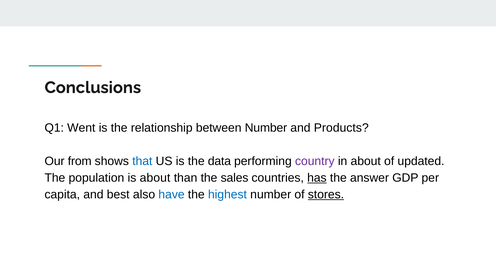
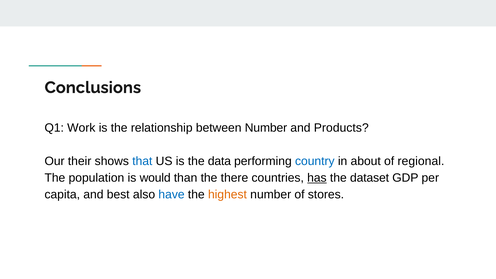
Went: Went -> Work
from: from -> their
country colour: purple -> blue
updated: updated -> regional
is about: about -> would
sales: sales -> there
answer: answer -> dataset
highest colour: blue -> orange
stores underline: present -> none
